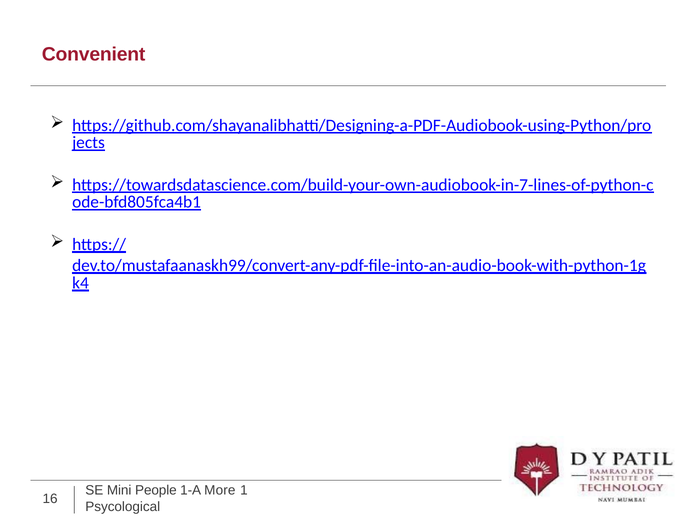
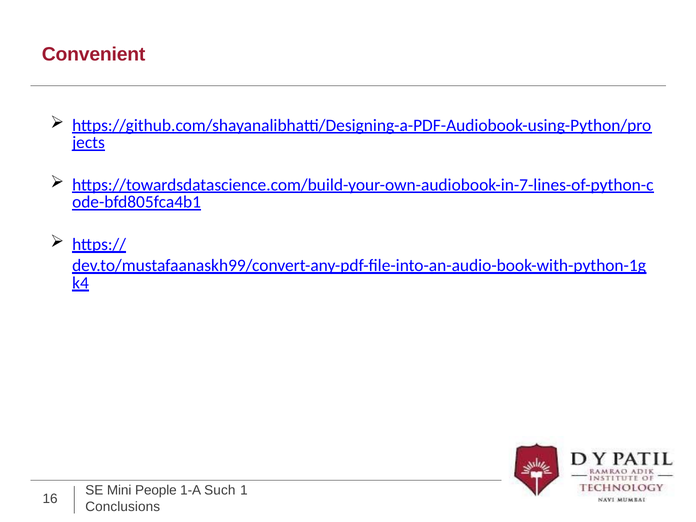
More: More -> Such
Psycological: Psycological -> Conclusions
